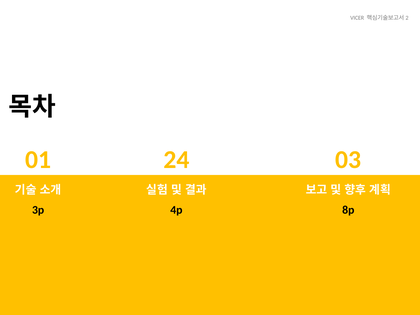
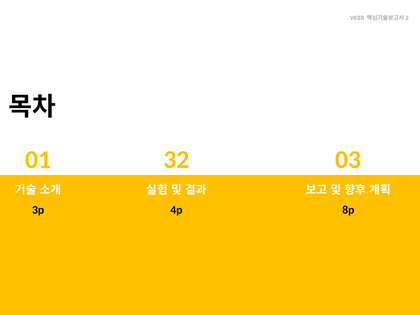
24: 24 -> 32
